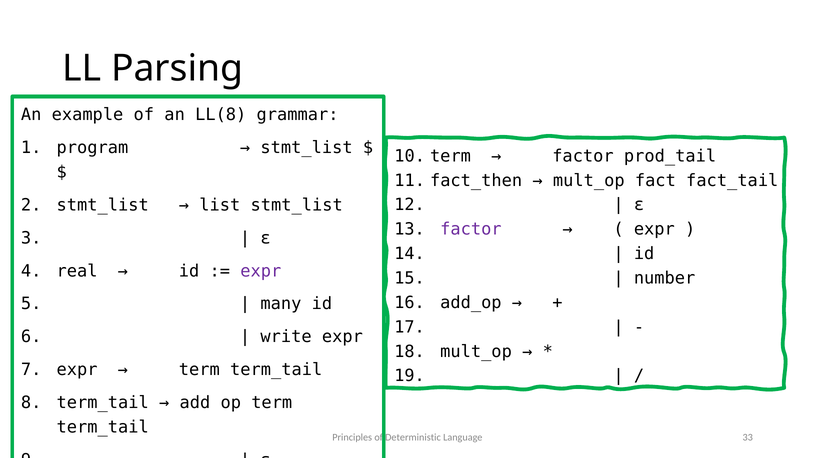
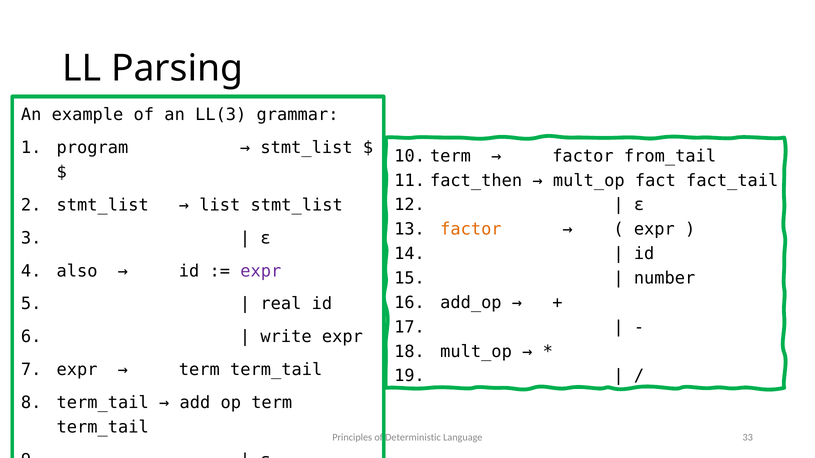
LL(8: LL(8 -> LL(3
prod_tail: prod_tail -> from_tail
factor at (471, 230) colour: purple -> orange
real: real -> also
many: many -> real
